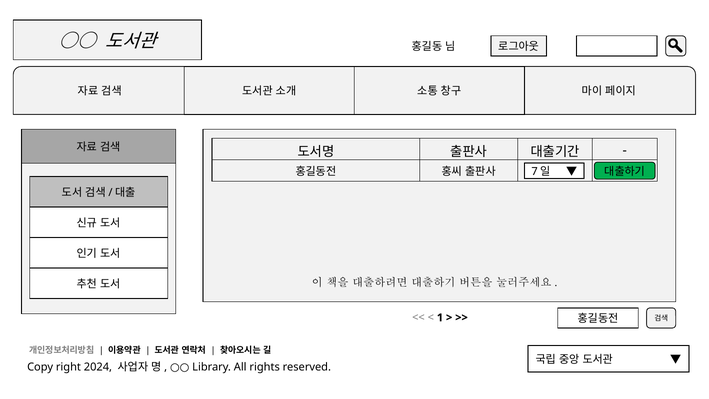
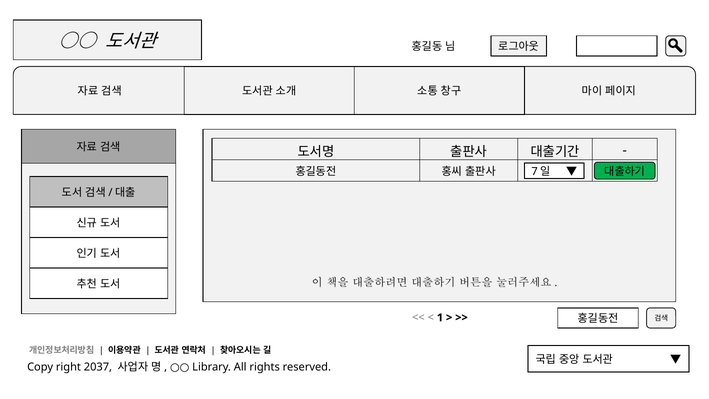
2024: 2024 -> 2037
